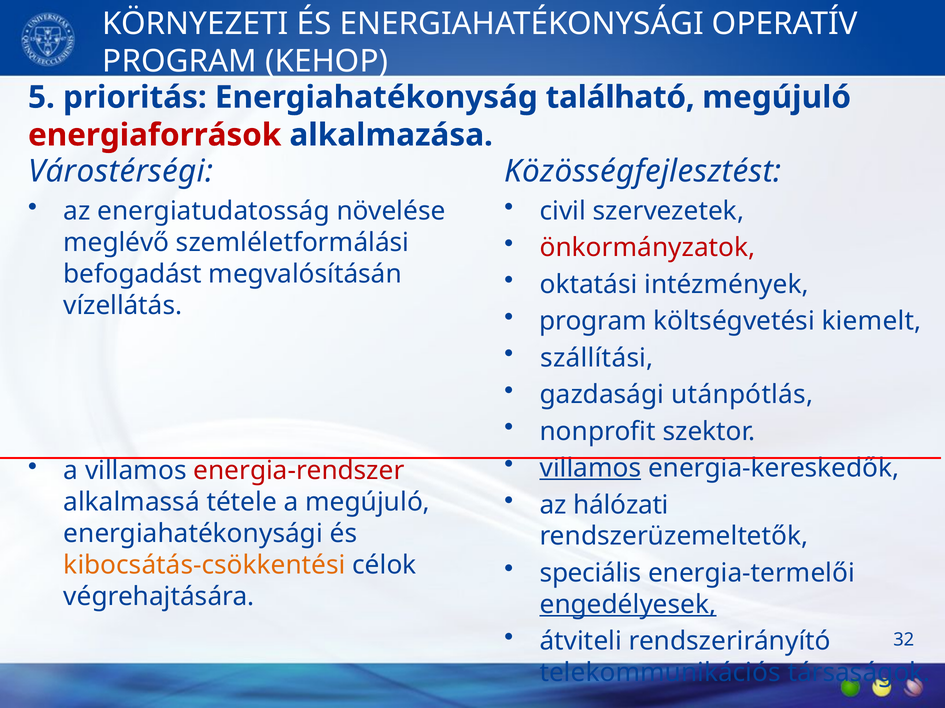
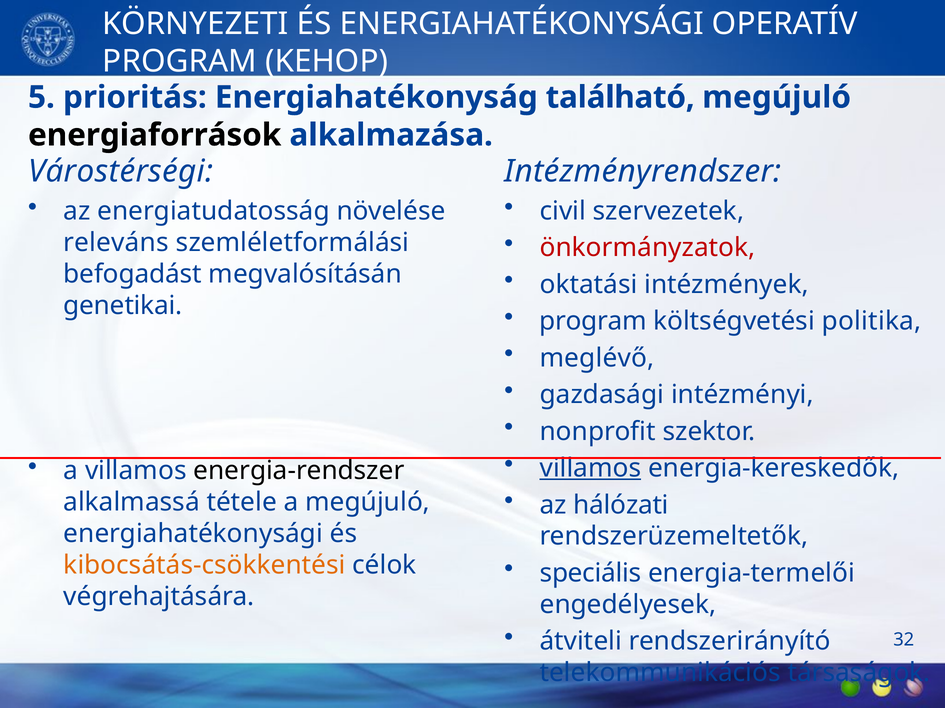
energiaforrások colour: red -> black
Közösségfejlesztést: Közösségfejlesztést -> Intézményrendszer
meglévő: meglévő -> releváns
vízellátás: vízellátás -> genetikai
kiemelt: kiemelt -> politika
szállítási: szállítási -> meglévő
utánpótlás: utánpótlás -> intézményi
energia-rendszer colour: red -> black
engedélyesek underline: present -> none
